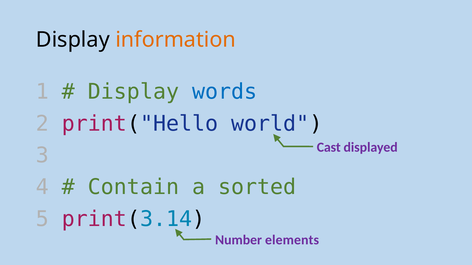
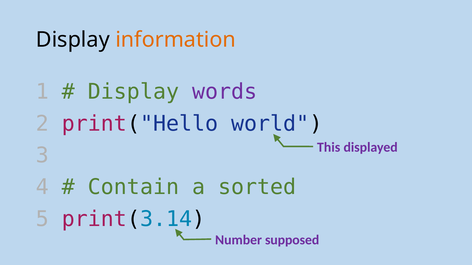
words colour: blue -> purple
Cast: Cast -> This
elements: elements -> supposed
